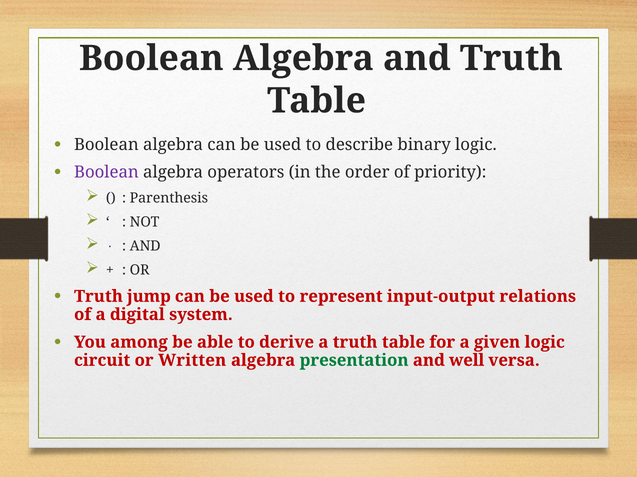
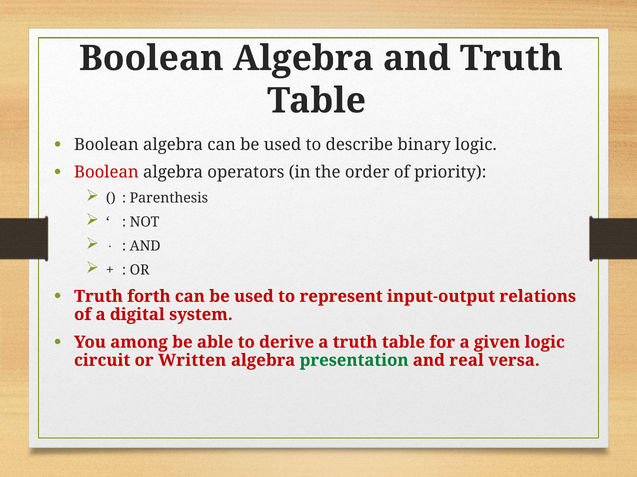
Boolean at (106, 173) colour: purple -> red
jump: jump -> forth
well: well -> real
